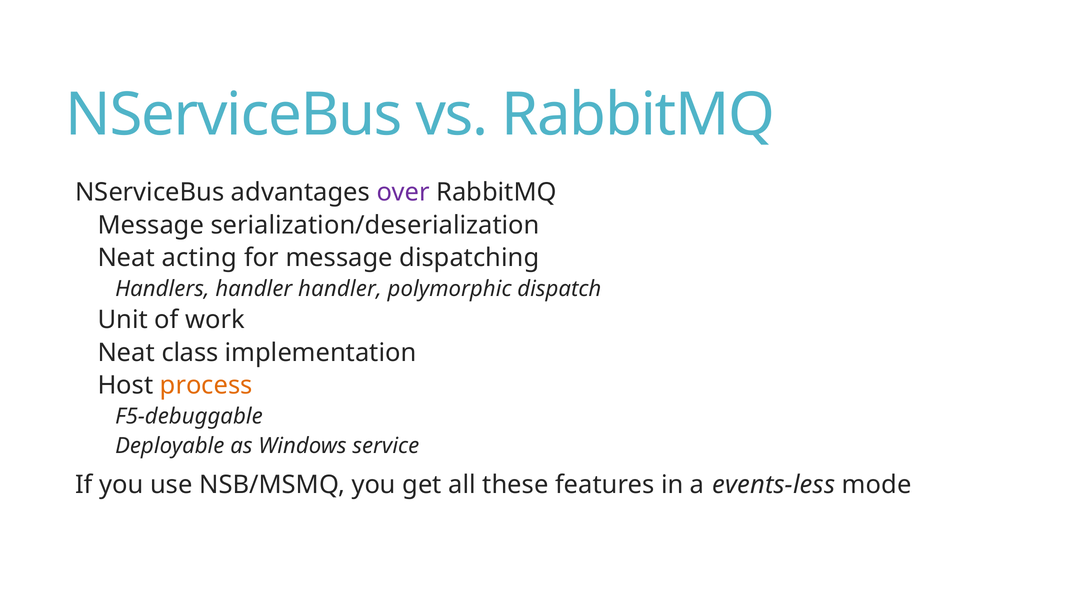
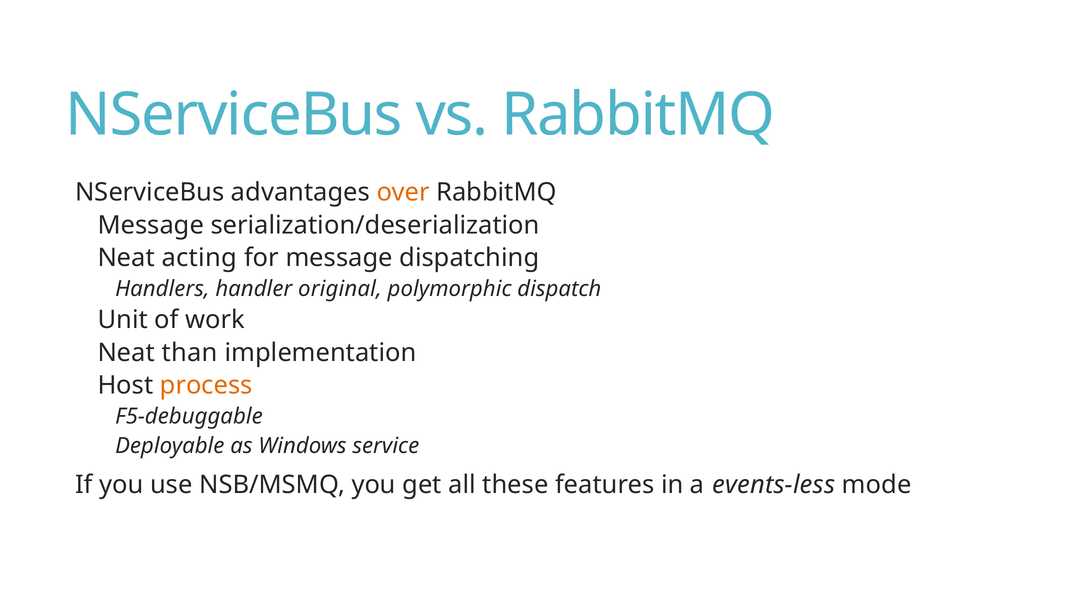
over colour: purple -> orange
handler handler: handler -> original
class: class -> than
